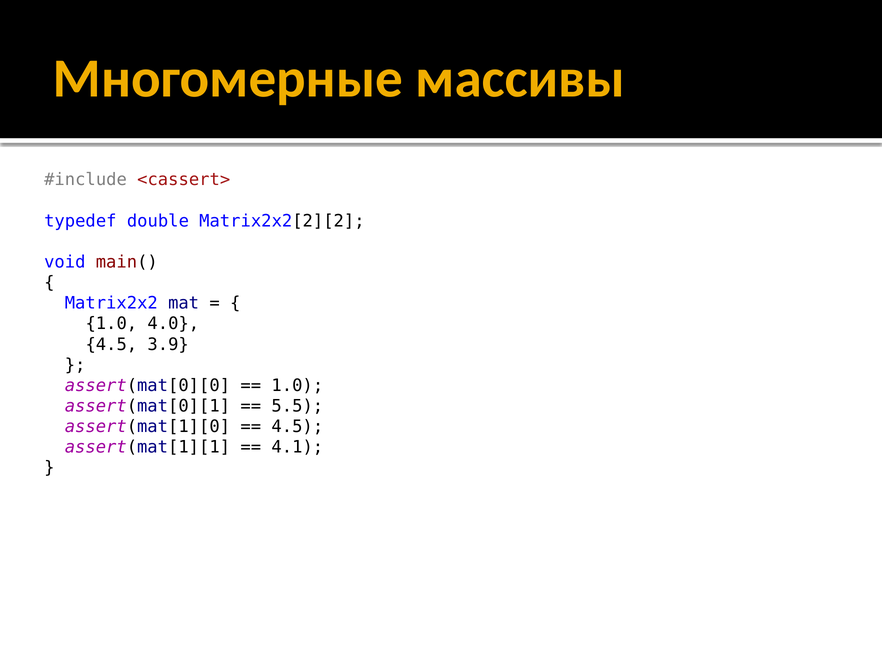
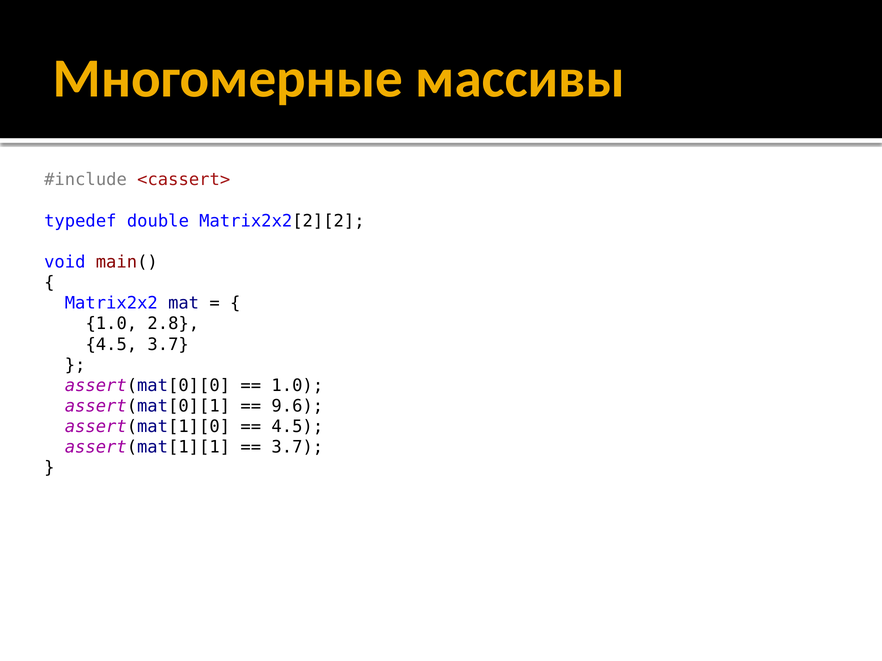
4.0: 4.0 -> 2.8
4.5 3.9: 3.9 -> 3.7
5.5: 5.5 -> 9.6
4.1 at (297, 448): 4.1 -> 3.7
